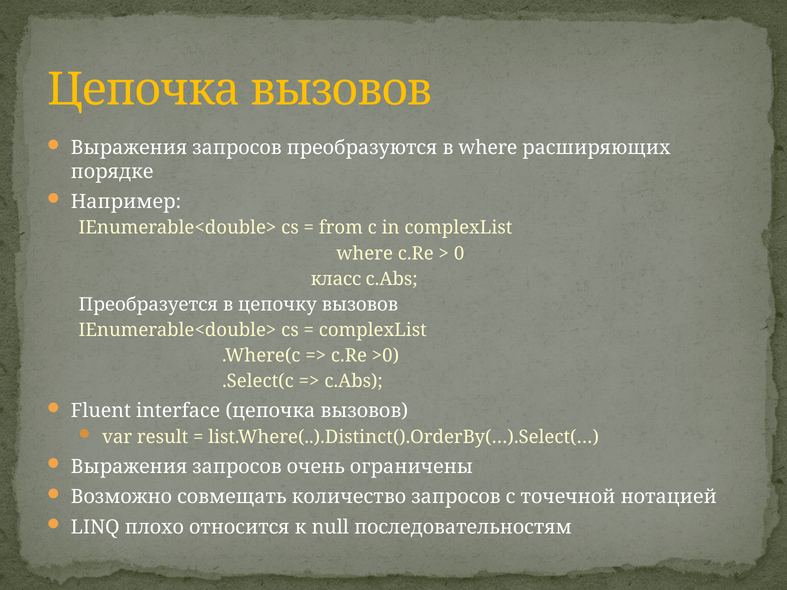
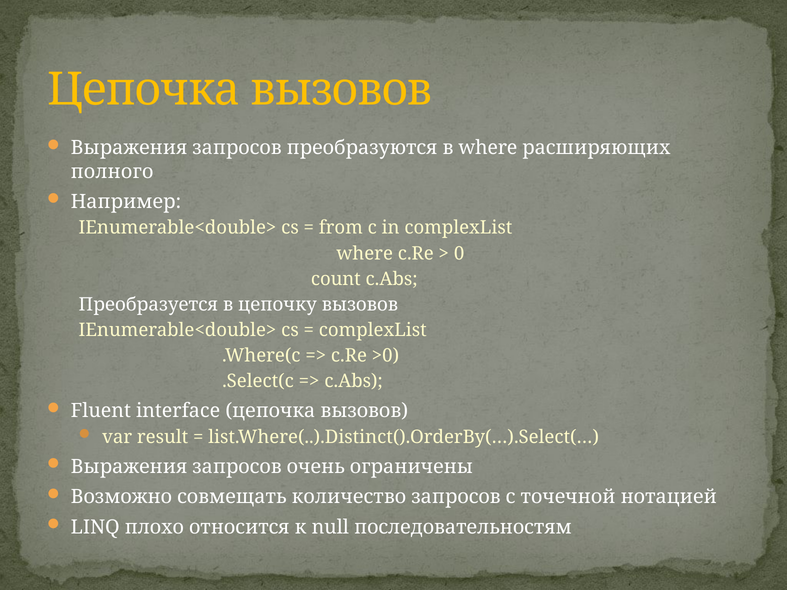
порядке: порядке -> полного
класс: класс -> count
